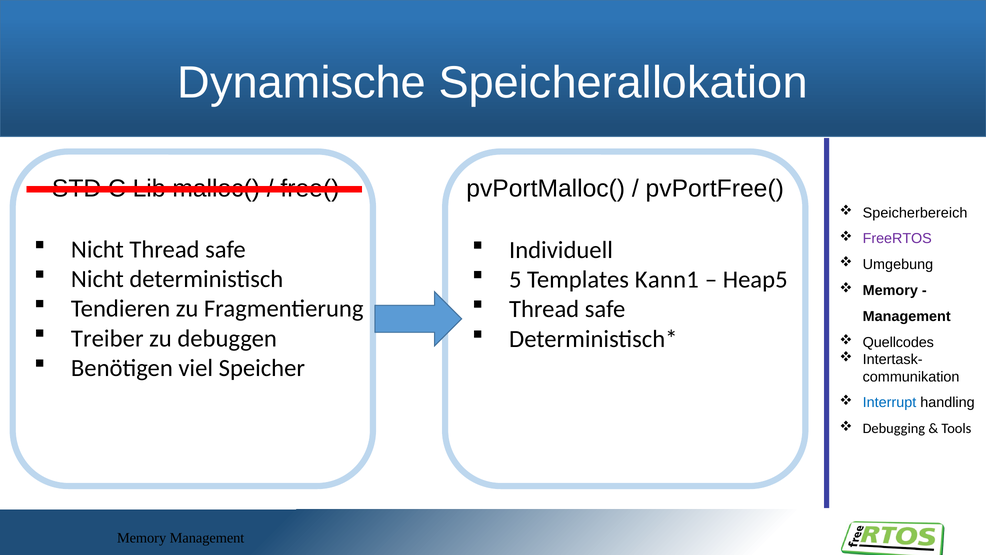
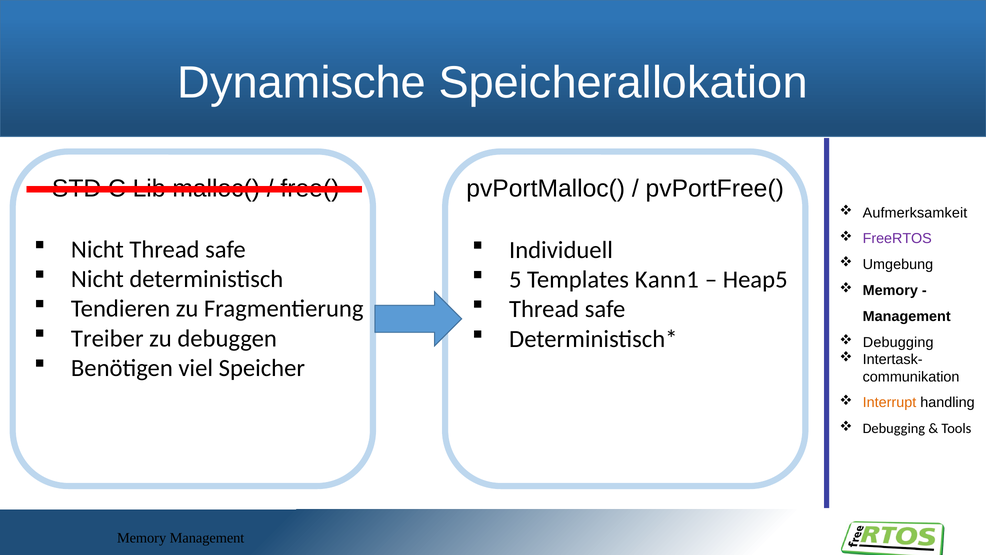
Speicherbereich: Speicherbereich -> Aufmerksamkeit
Quellcodes at (898, 342): Quellcodes -> Debugging
Interrupt colour: blue -> orange
